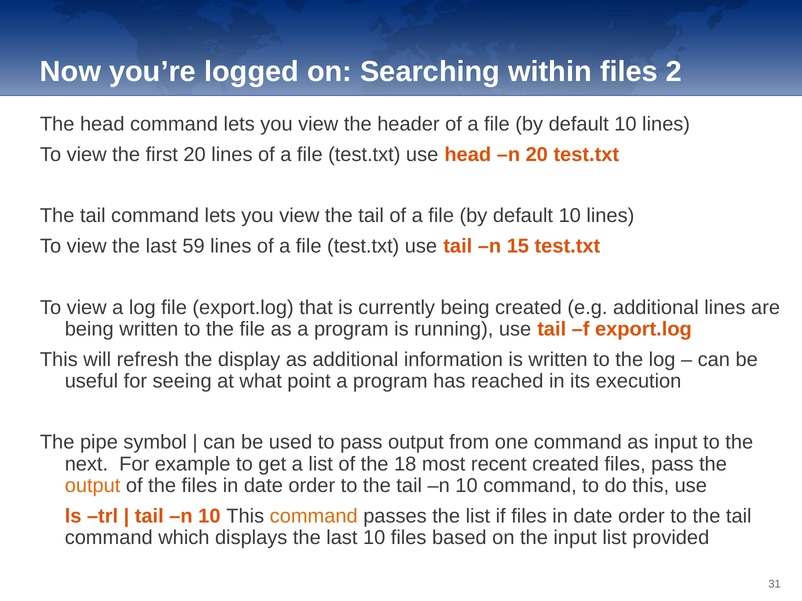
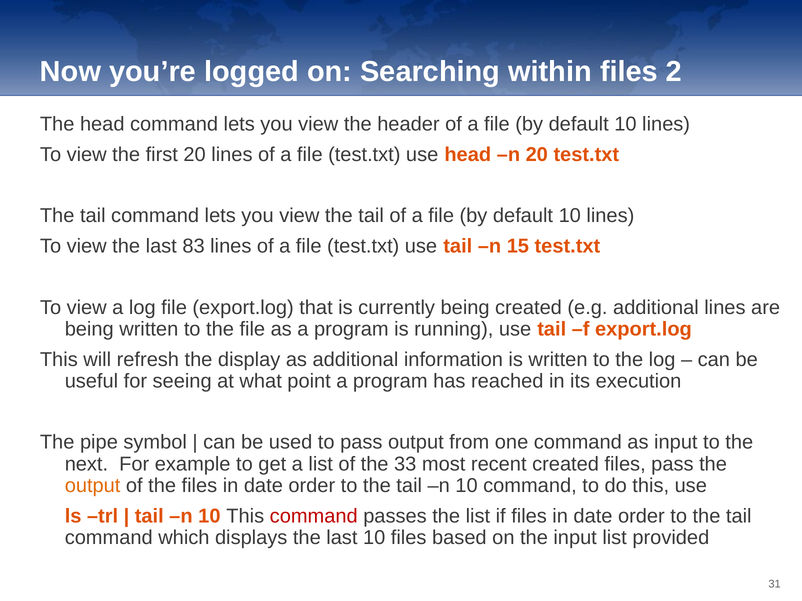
59: 59 -> 83
18: 18 -> 33
command at (314, 517) colour: orange -> red
